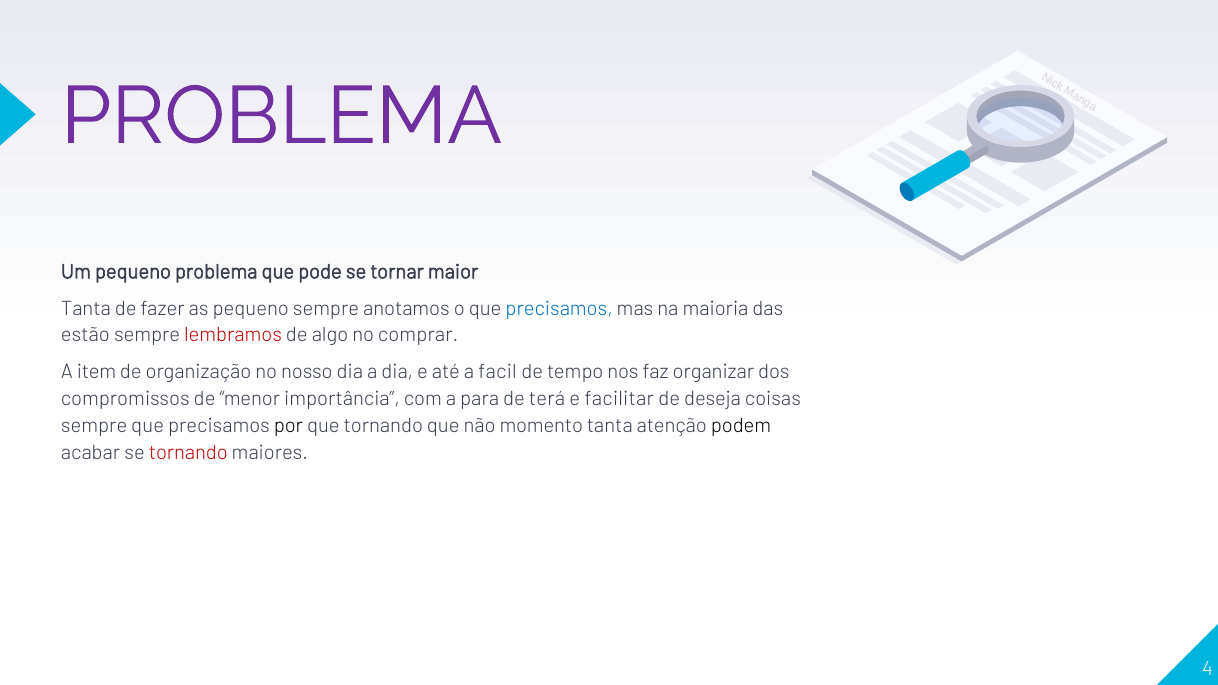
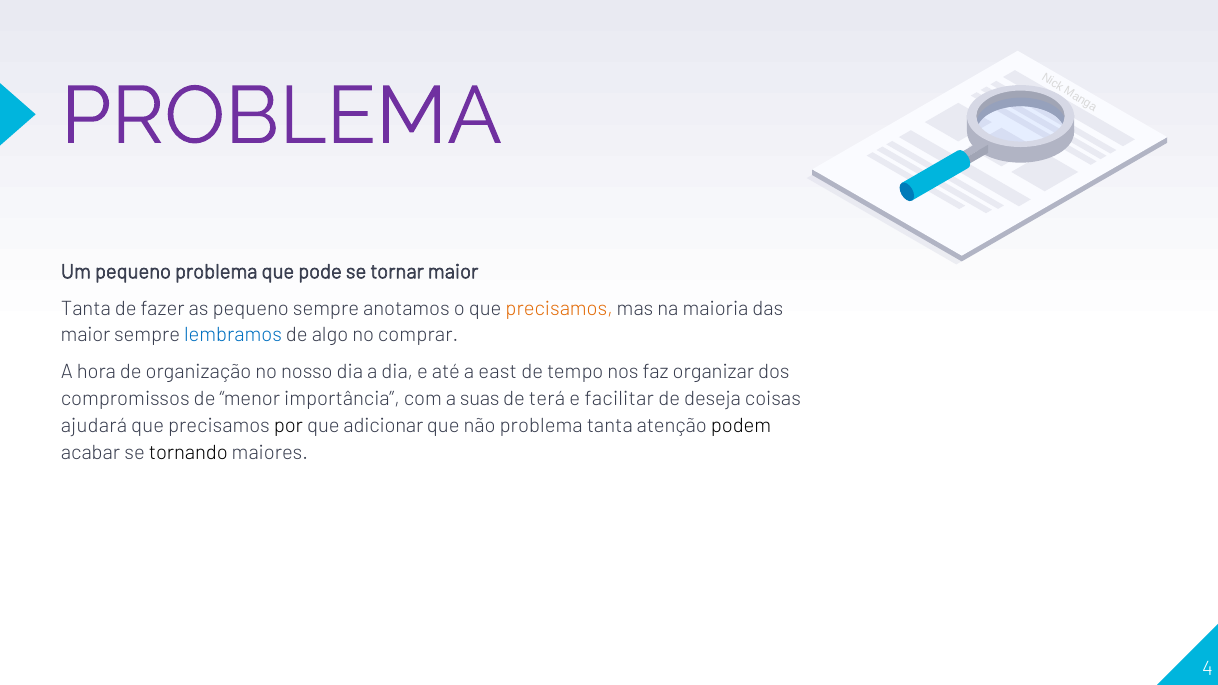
precisamos at (559, 309) colour: blue -> orange
estão at (85, 335): estão -> maior
lembramos colour: red -> blue
item: item -> hora
facil: facil -> east
para: para -> suas
sempre at (94, 426): sempre -> ajudará
que tornando: tornando -> adicionar
não momento: momento -> problema
tornando at (188, 453) colour: red -> black
